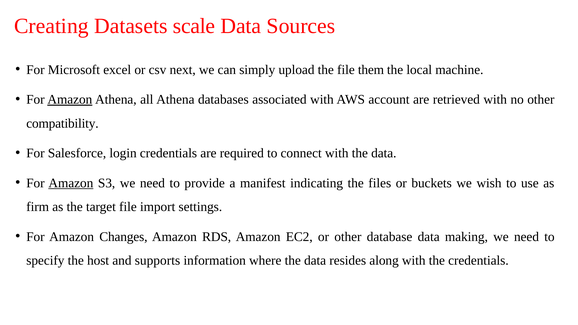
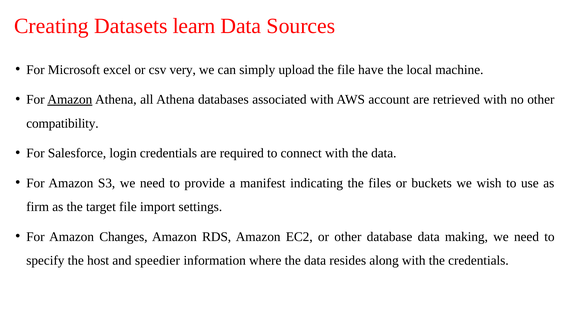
scale: scale -> learn
next: next -> very
them: them -> have
Amazon at (71, 183) underline: present -> none
supports: supports -> speedier
